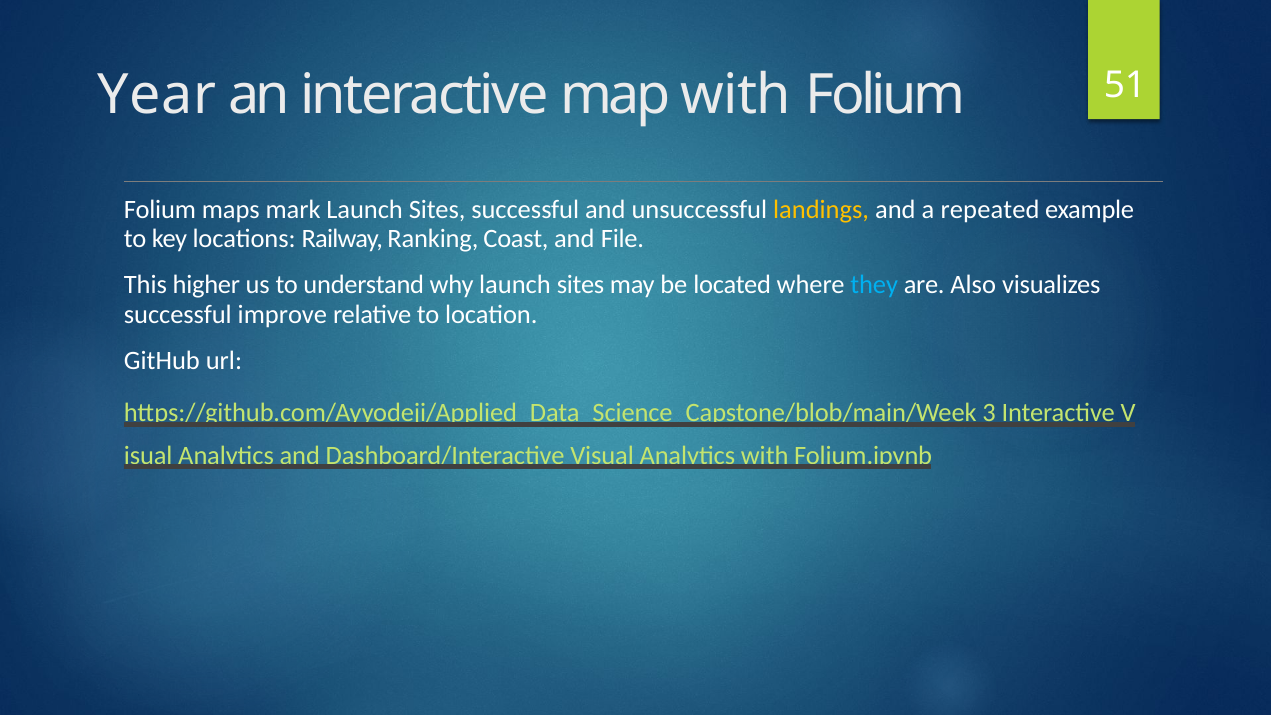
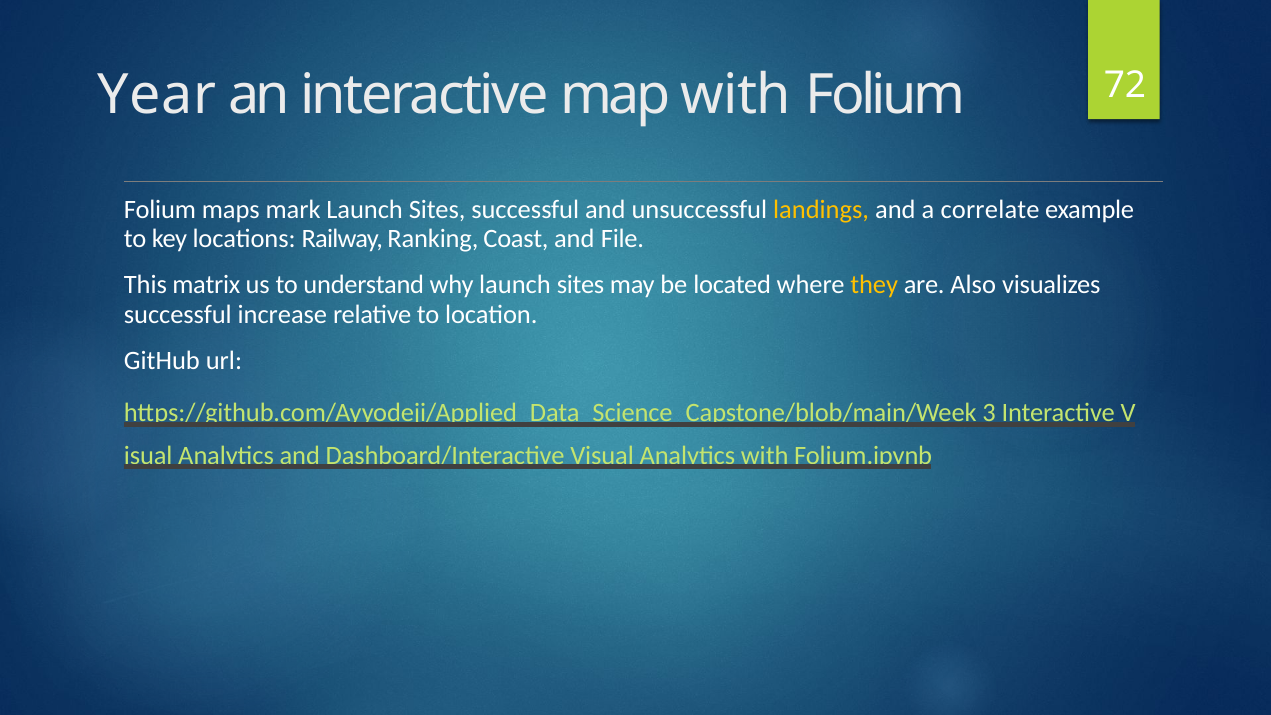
51: 51 -> 72
repeated: repeated -> correlate
higher: higher -> matrix
they colour: light blue -> yellow
improve: improve -> increase
